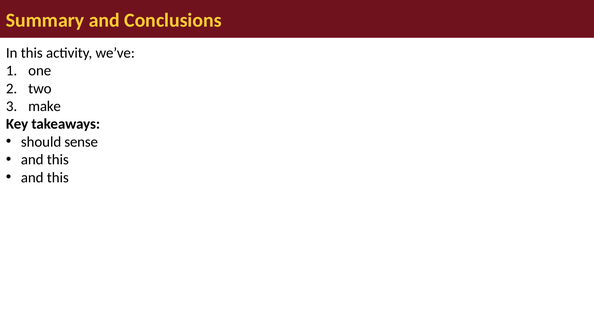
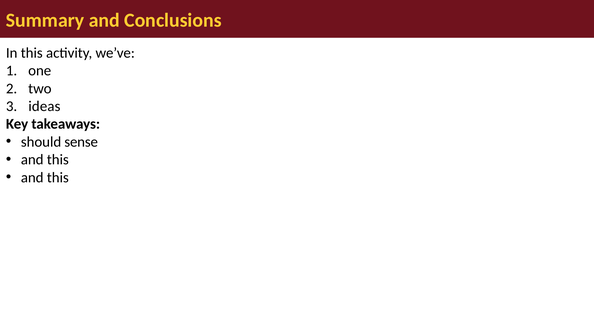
make: make -> ideas
